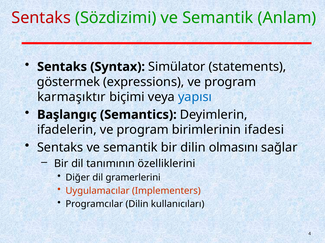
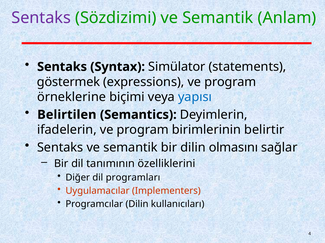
Sentaks at (41, 18) colour: red -> purple
karmaşıktır: karmaşıktır -> örneklerine
Başlangıç: Başlangıç -> Belirtilen
ifadesi: ifadesi -> belirtir
gramerlerini: gramerlerini -> programları
